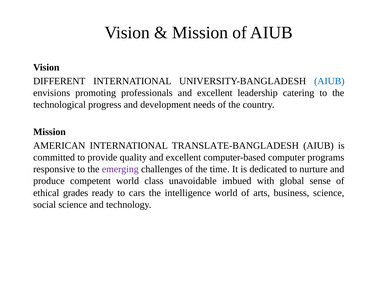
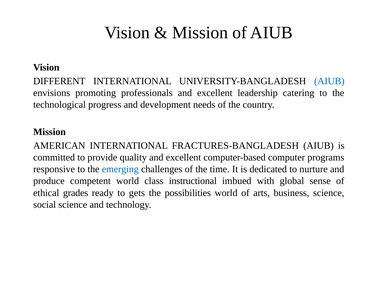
TRANSLATE-BANGLADESH: TRANSLATE-BANGLADESH -> FRACTURES-BANGLADESH
emerging colour: purple -> blue
unavoidable: unavoidable -> instructional
cars: cars -> gets
intelligence: intelligence -> possibilities
